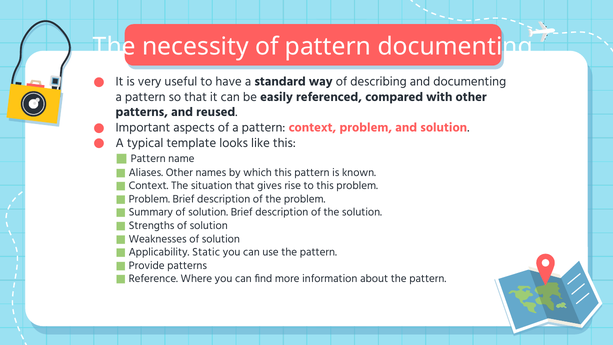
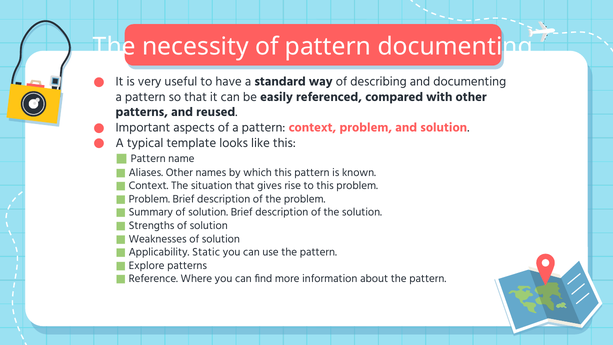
Provide: Provide -> Explore
